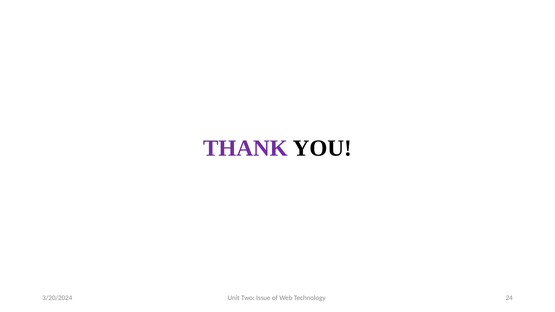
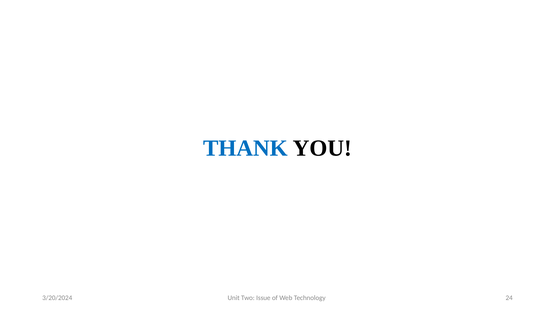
THANK colour: purple -> blue
